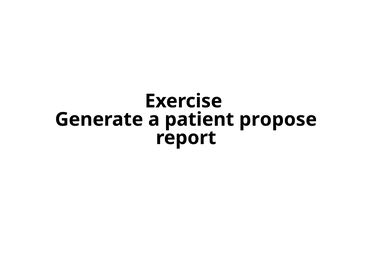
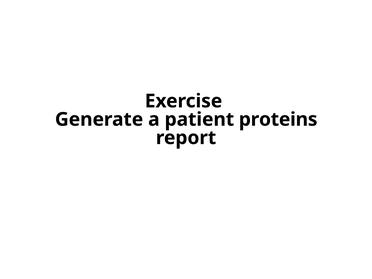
propose: propose -> proteins
